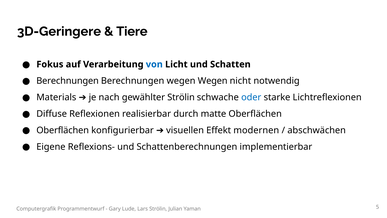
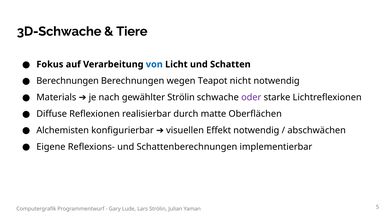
3D-Geringere: 3D-Geringere -> 3D-Schwache
wegen Wegen: Wegen -> Teapot
oder colour: blue -> purple
Oberflächen at (63, 130): Oberflächen -> Alchemisten
Effekt modernen: modernen -> notwendig
